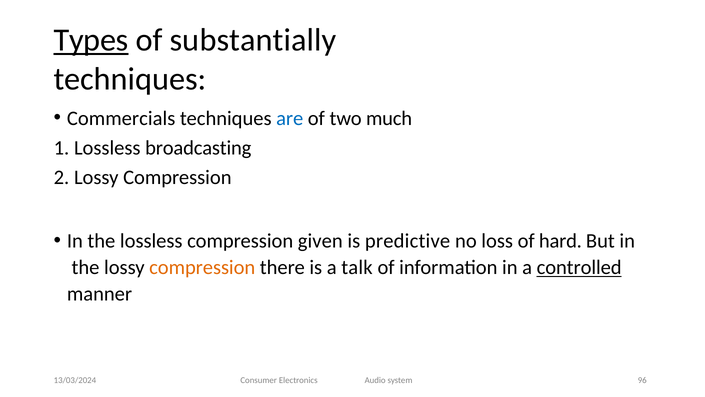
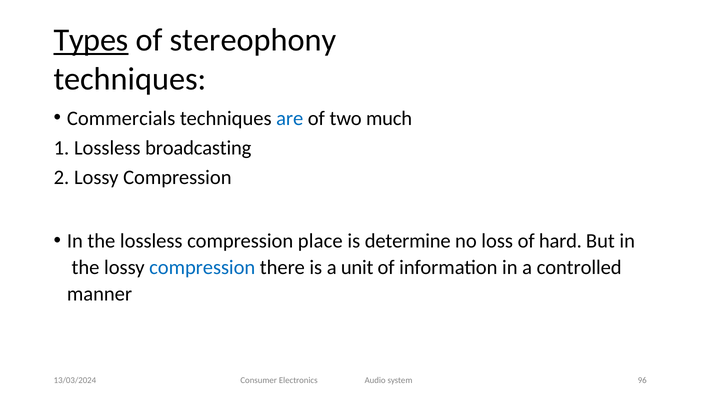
substantially: substantially -> stereophony
given: given -> place
predictive: predictive -> determine
compression at (202, 267) colour: orange -> blue
talk: talk -> unit
controlled underline: present -> none
